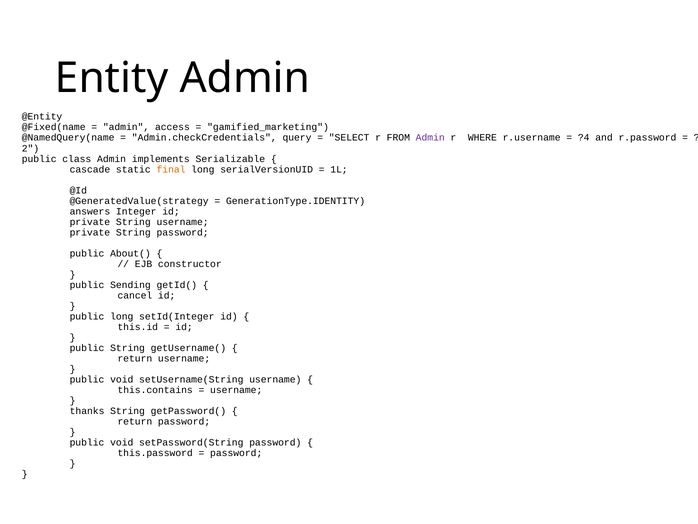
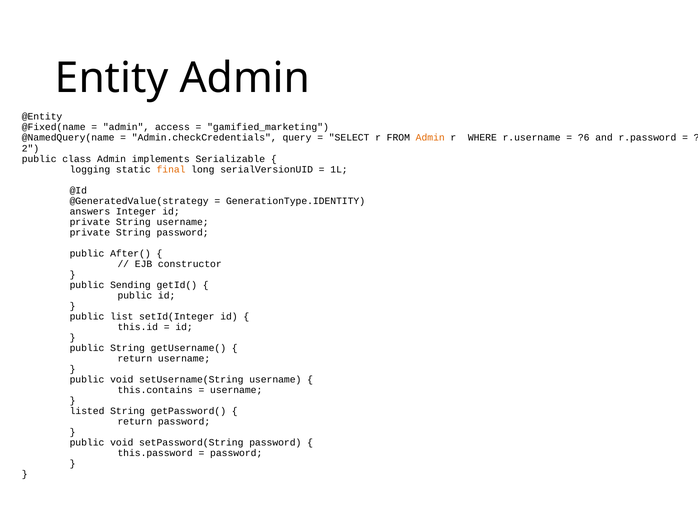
Admin at (430, 138) colour: purple -> orange
?4: ?4 -> ?6
cascade: cascade -> logging
About(: About( -> After(
cancel at (135, 295): cancel -> public
public long: long -> list
thanks: thanks -> listed
